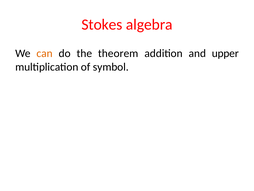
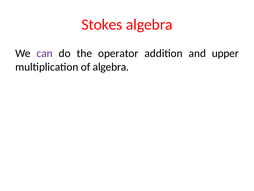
can colour: orange -> purple
theorem: theorem -> operator
of symbol: symbol -> algebra
